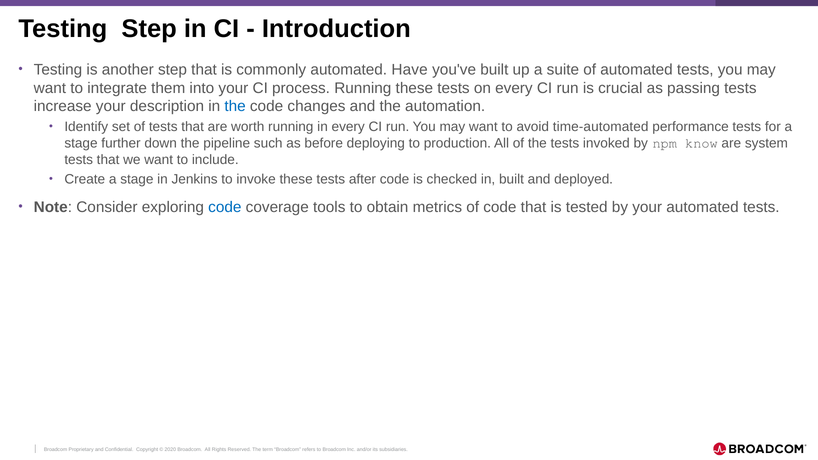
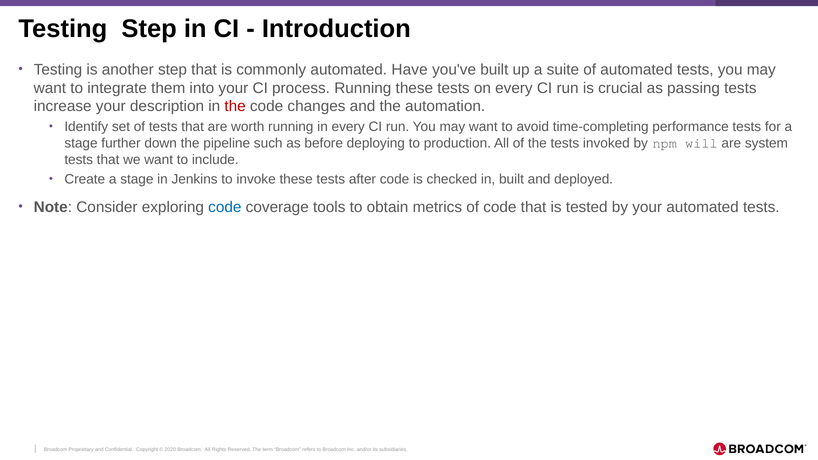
the at (235, 106) colour: blue -> red
time-automated: time-automated -> time-completing
know: know -> will
